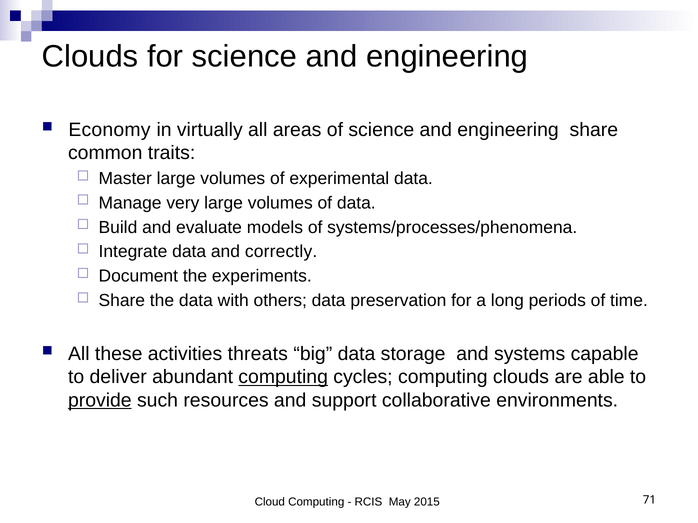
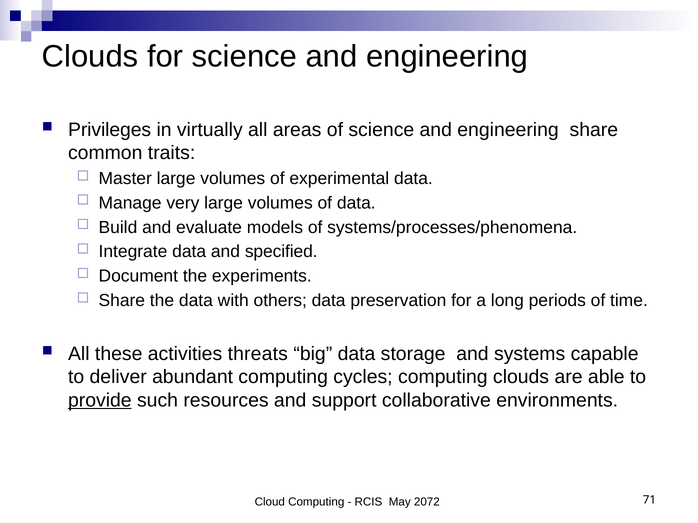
Economy: Economy -> Privileges
correctly: correctly -> specified
computing at (283, 377) underline: present -> none
2015: 2015 -> 2072
